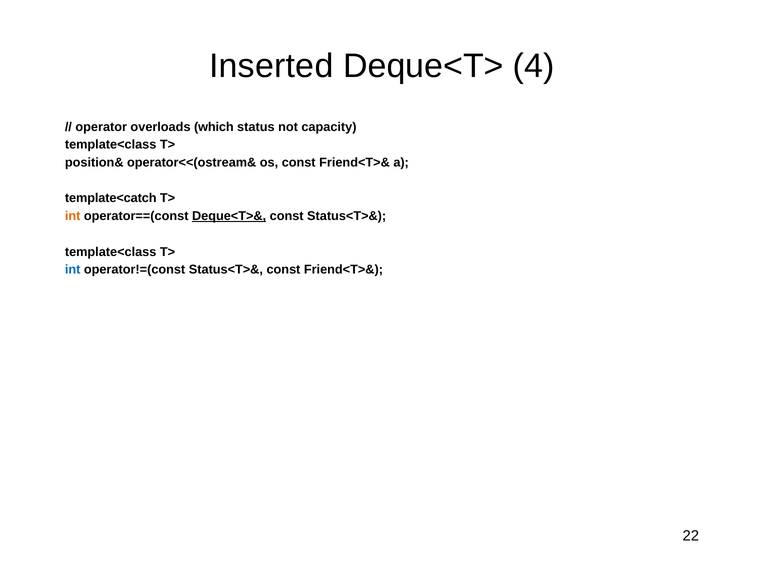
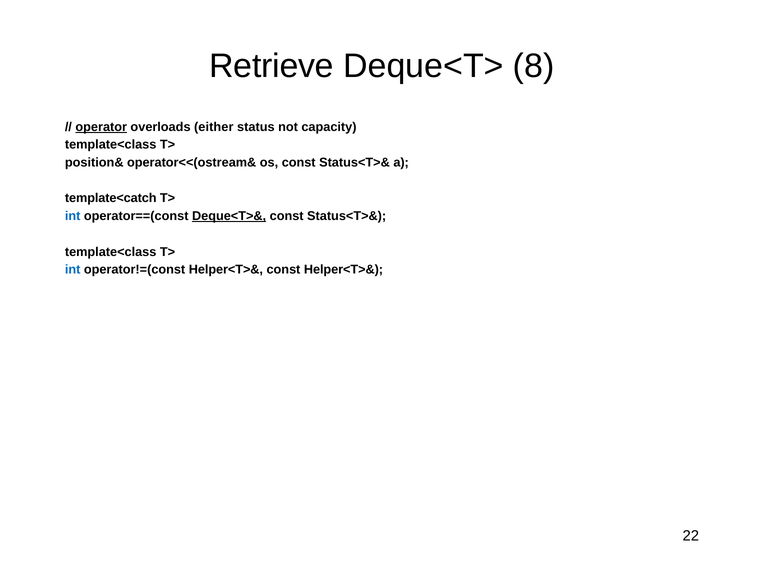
Inserted: Inserted -> Retrieve
4: 4 -> 8
operator underline: none -> present
which: which -> either
os const Friend<T>&: Friend<T>& -> Status<T>&
int at (73, 216) colour: orange -> blue
operator!=(const Status<T>&: Status<T>& -> Helper<T>&
Friend<T>& at (343, 270): Friend<T>& -> Helper<T>&
